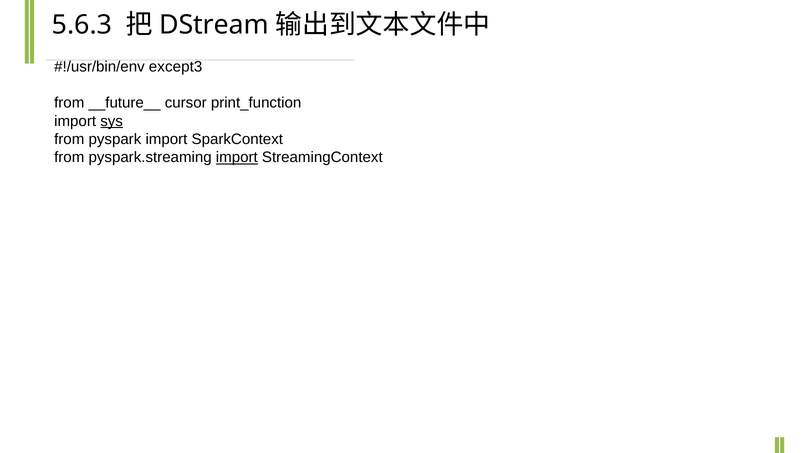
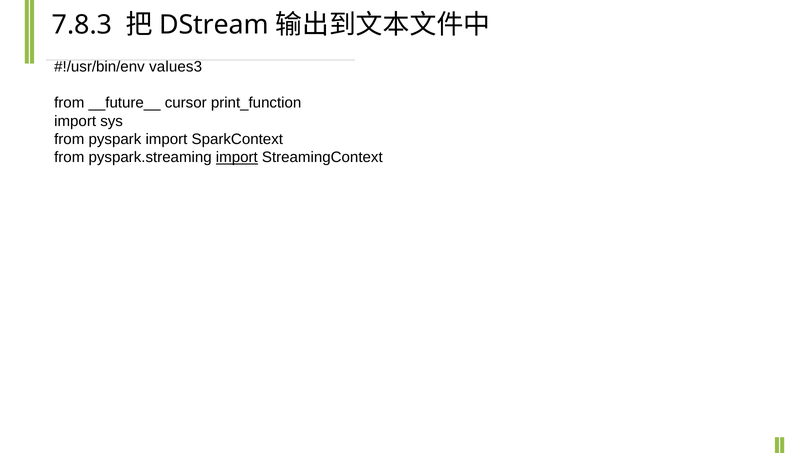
5.6.3: 5.6.3 -> 7.8.3
except3: except3 -> values3
sys underline: present -> none
